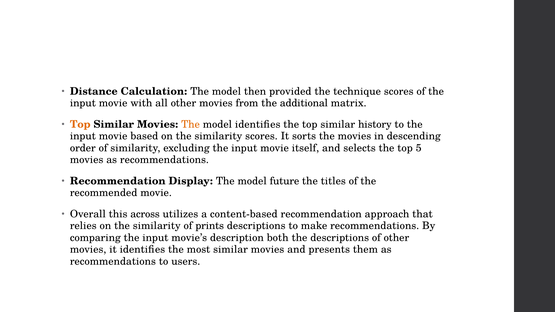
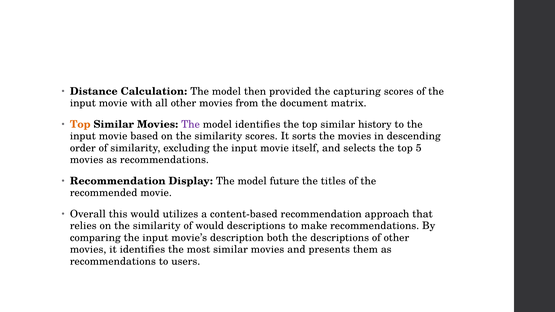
technique: technique -> capturing
additional: additional -> document
The at (191, 124) colour: orange -> purple
this across: across -> would
of prints: prints -> would
